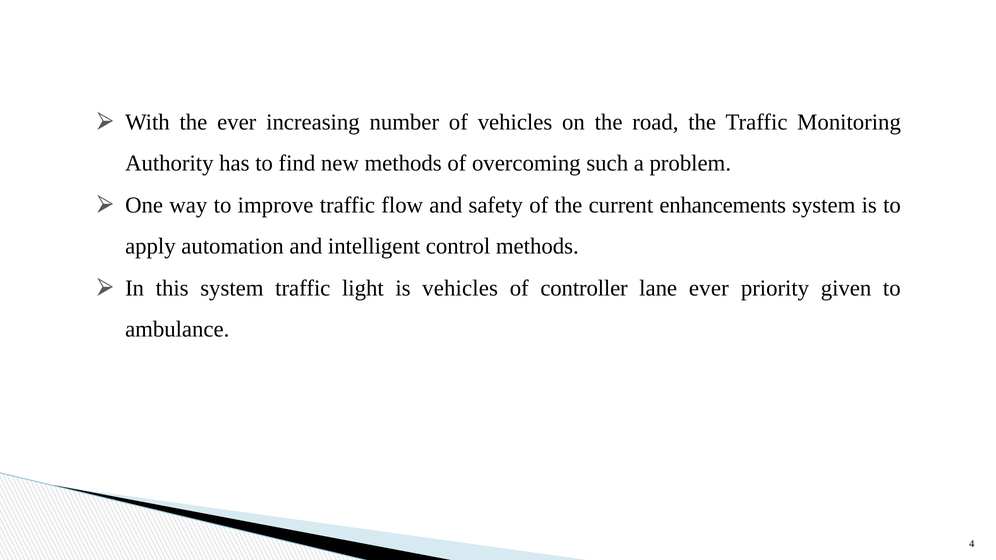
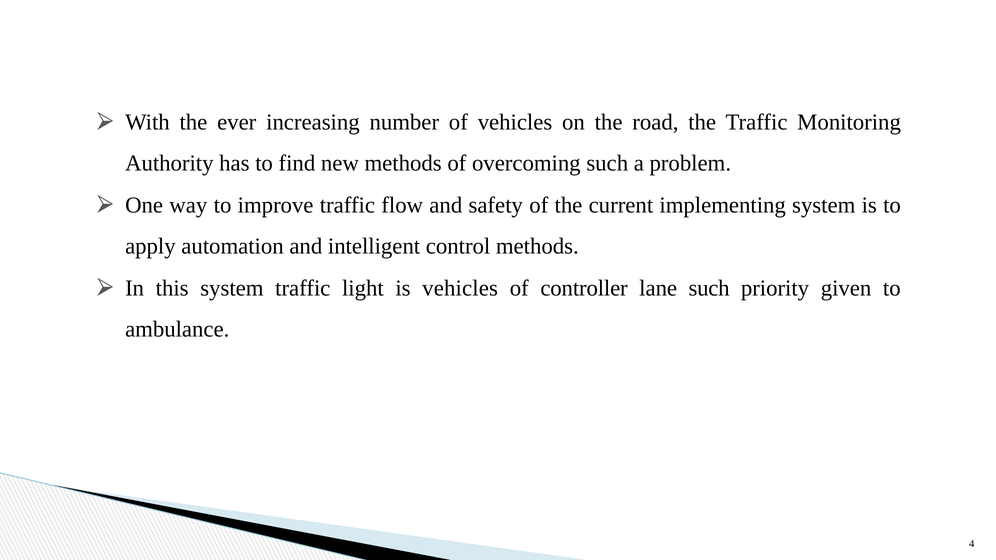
enhancements: enhancements -> implementing
lane ever: ever -> such
